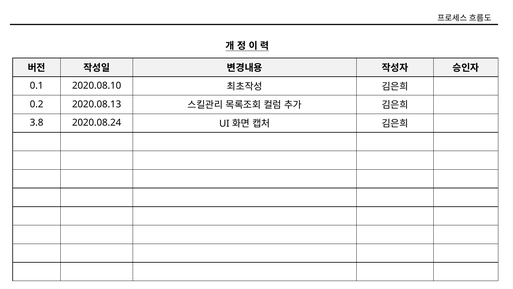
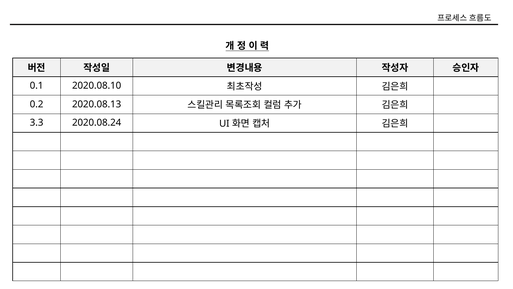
3.8: 3.8 -> 3.3
